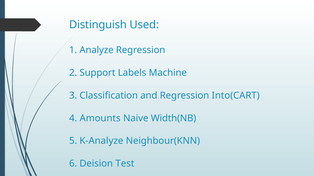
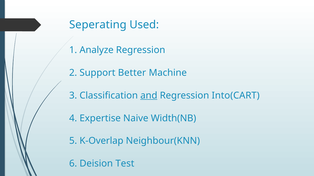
Distinguish: Distinguish -> Seperating
Labels: Labels -> Better
and underline: none -> present
Amounts: Amounts -> Expertise
K-Analyze: K-Analyze -> K-Overlap
